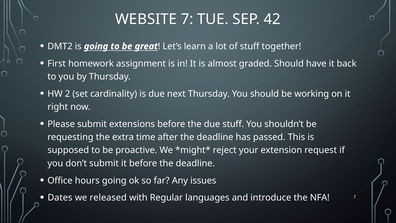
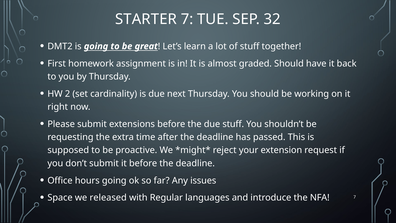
WEBSITE: WEBSITE -> STARTER
42: 42 -> 32
Dates: Dates -> Space
